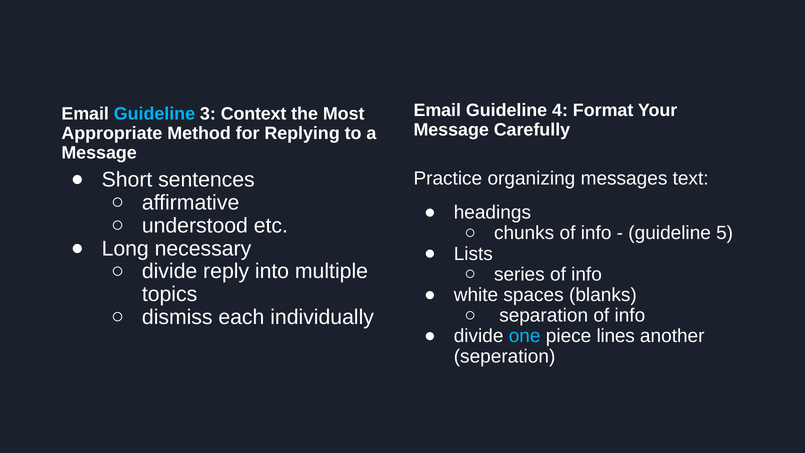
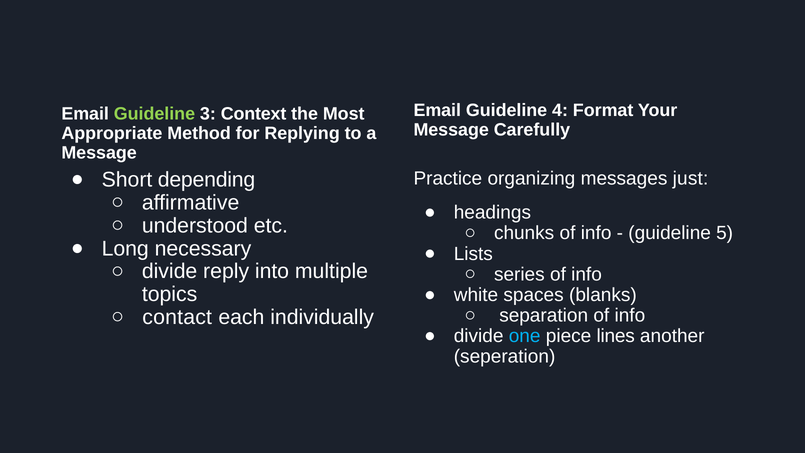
Guideline at (154, 114) colour: light blue -> light green
sentences: sentences -> depending
text: text -> just
dismiss: dismiss -> contact
